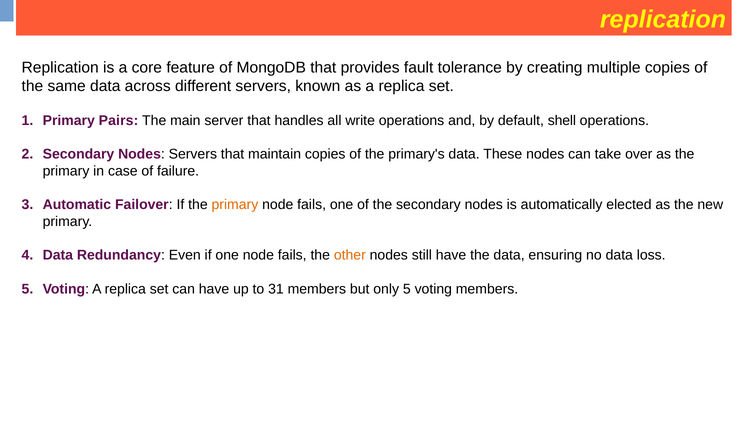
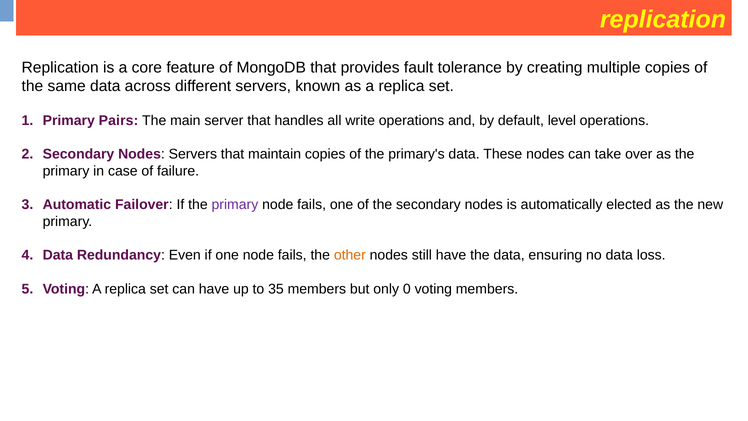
shell: shell -> level
primary at (235, 205) colour: orange -> purple
31: 31 -> 35
only 5: 5 -> 0
